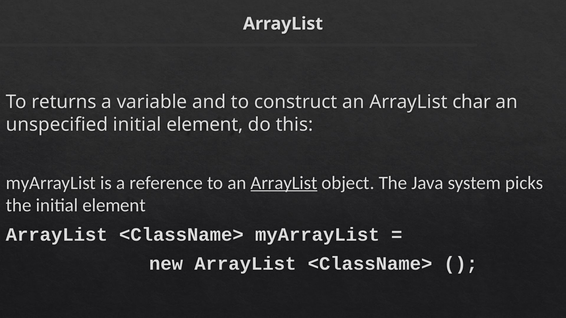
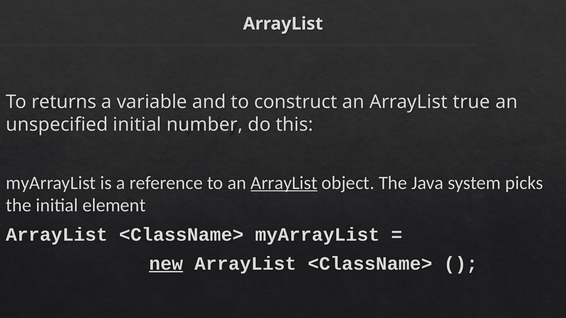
char: char -> true
unspecified initial element: element -> number
new underline: none -> present
